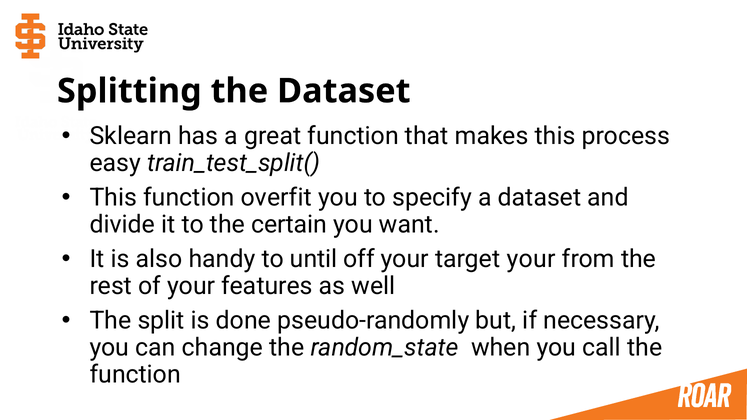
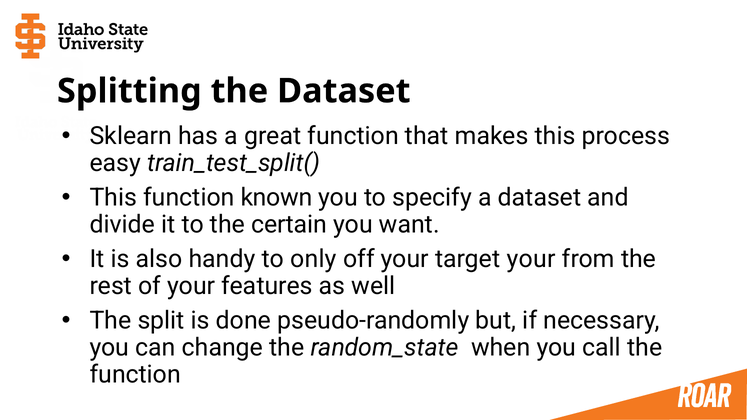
overfit: overfit -> known
until: until -> only
